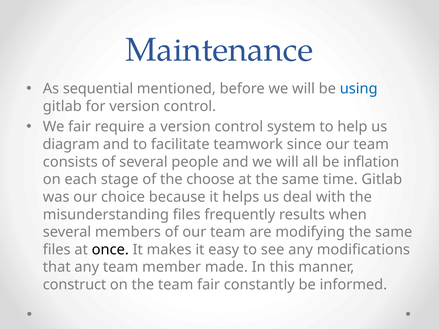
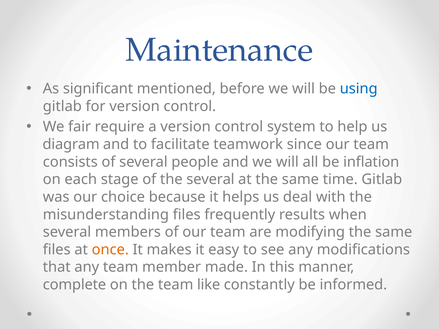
sequential: sequential -> significant
the choose: choose -> several
once colour: black -> orange
construct: construct -> complete
team fair: fair -> like
